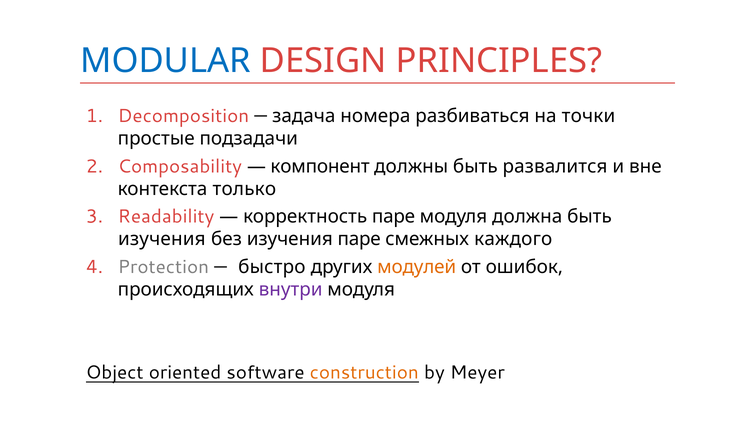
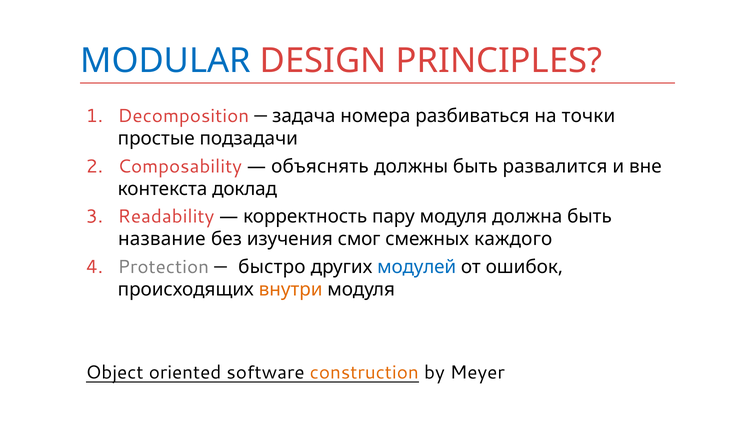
компонент: компонент -> объяснять
только: только -> доклад
корректность паре: паре -> пару
изучения at (162, 240): изучения -> название
изучения паре: паре -> смог
модулей colour: orange -> blue
внутри colour: purple -> orange
